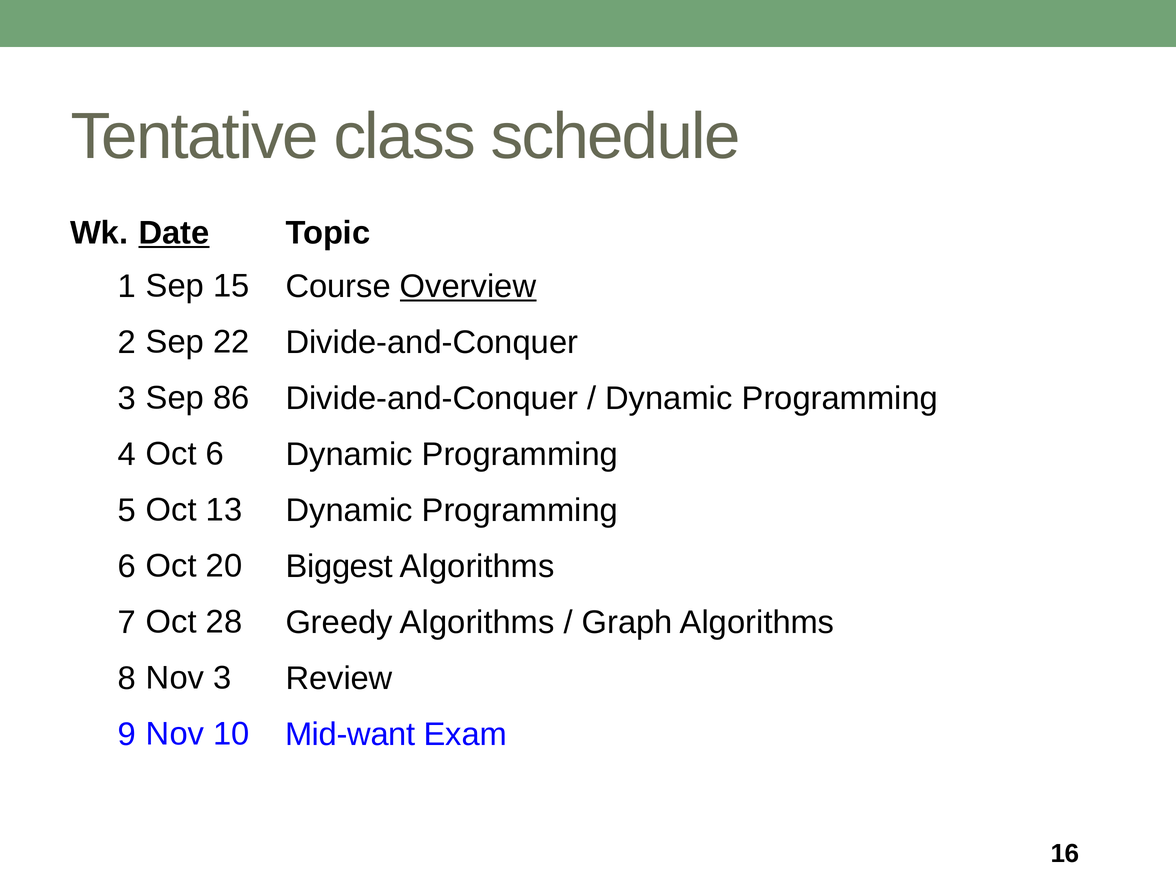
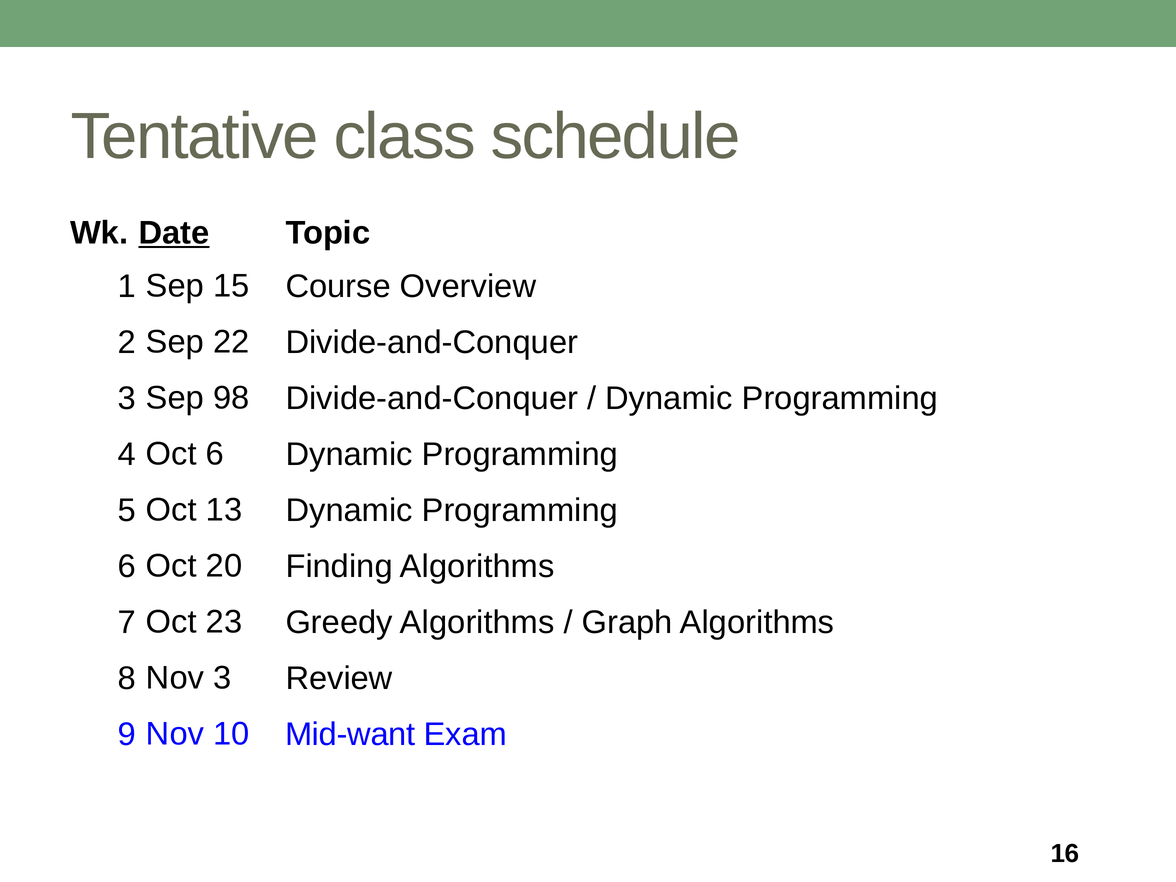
Overview underline: present -> none
86: 86 -> 98
Biggest: Biggest -> Finding
28: 28 -> 23
